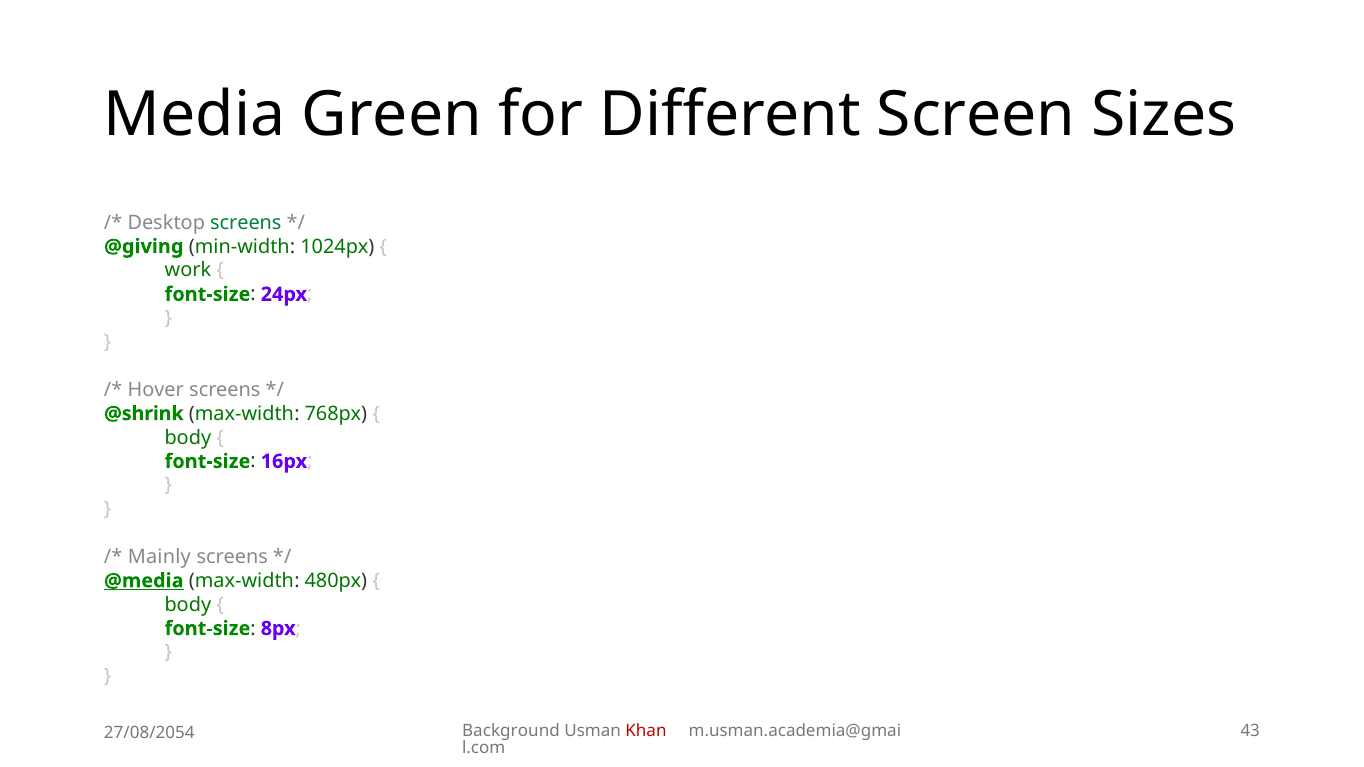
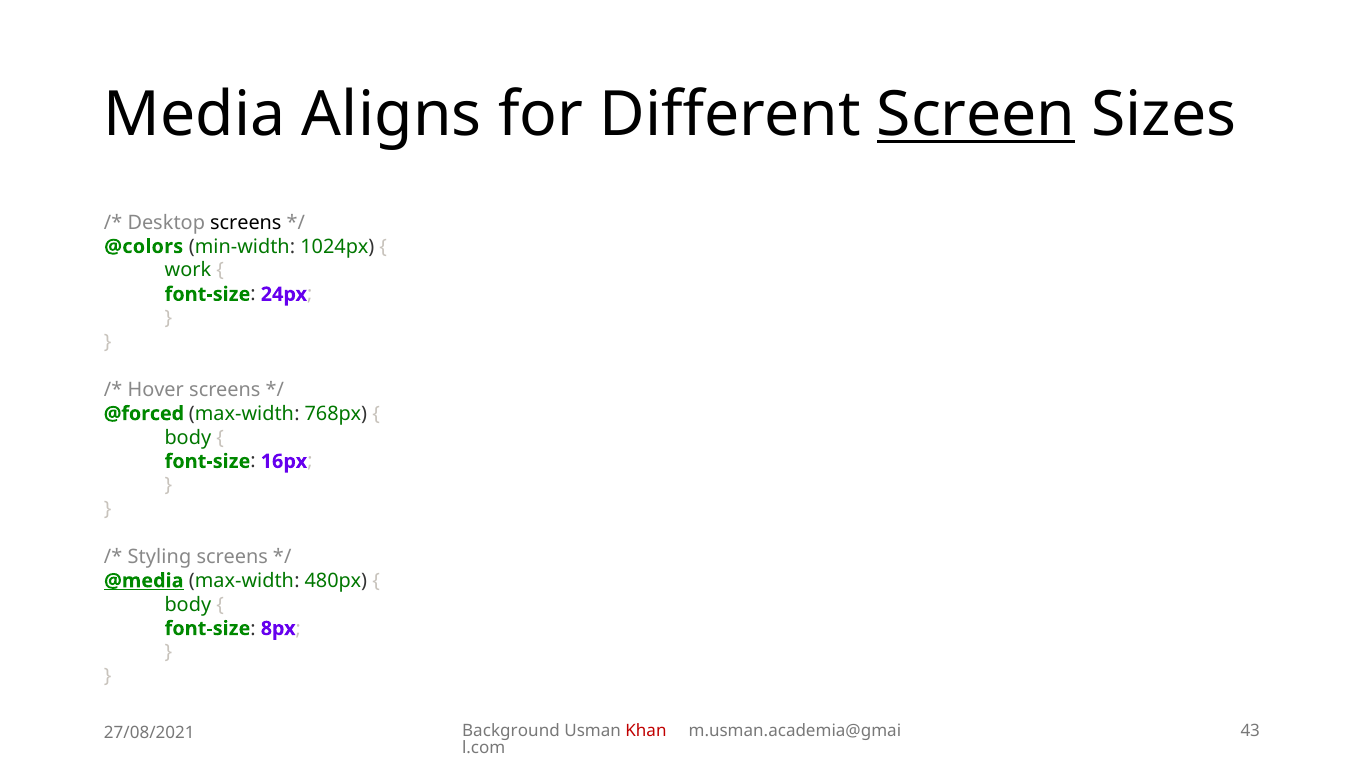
Green: Green -> Aligns
Screen underline: none -> present
screens at (246, 223) colour: green -> black
@giving: @giving -> @colors
@shrink: @shrink -> @forced
Mainly: Mainly -> Styling
27/08/2054: 27/08/2054 -> 27/08/2021
